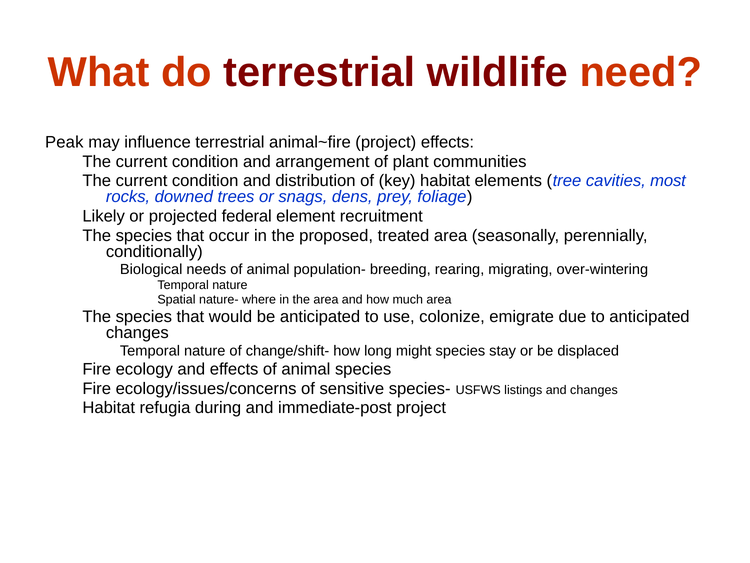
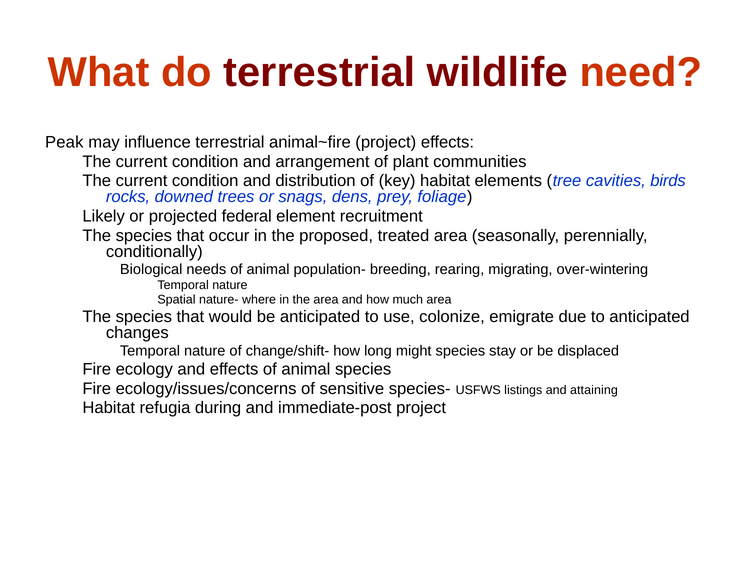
most: most -> birds
and changes: changes -> attaining
